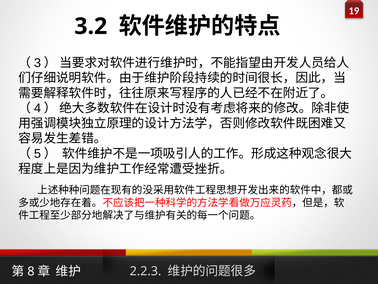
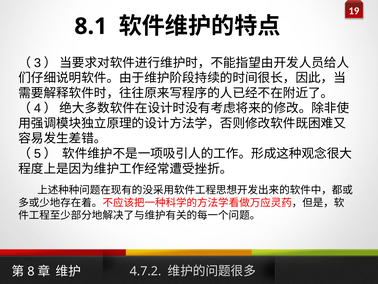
3.2: 3.2 -> 8.1
2.2.3: 2.2.3 -> 4.7.2
